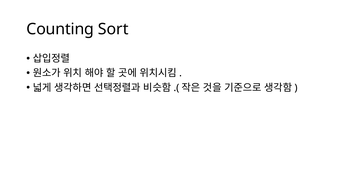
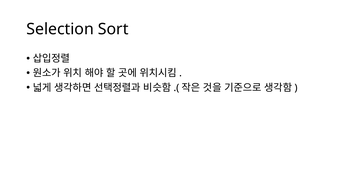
Counting: Counting -> Selection
